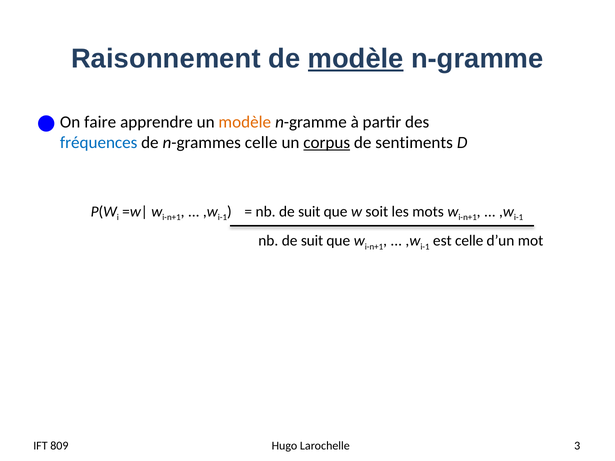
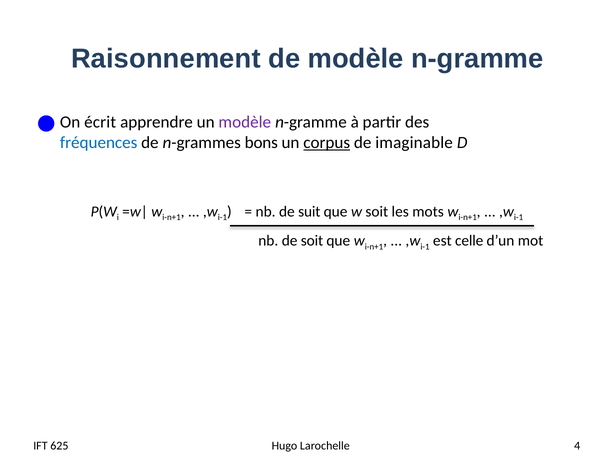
modèle at (356, 59) underline: present -> none
faire: faire -> écrit
modèle at (245, 122) colour: orange -> purple
n-grammes celle: celle -> bons
sentiments: sentiments -> imaginable
suit at (312, 241): suit -> soit
809: 809 -> 625
3: 3 -> 4
